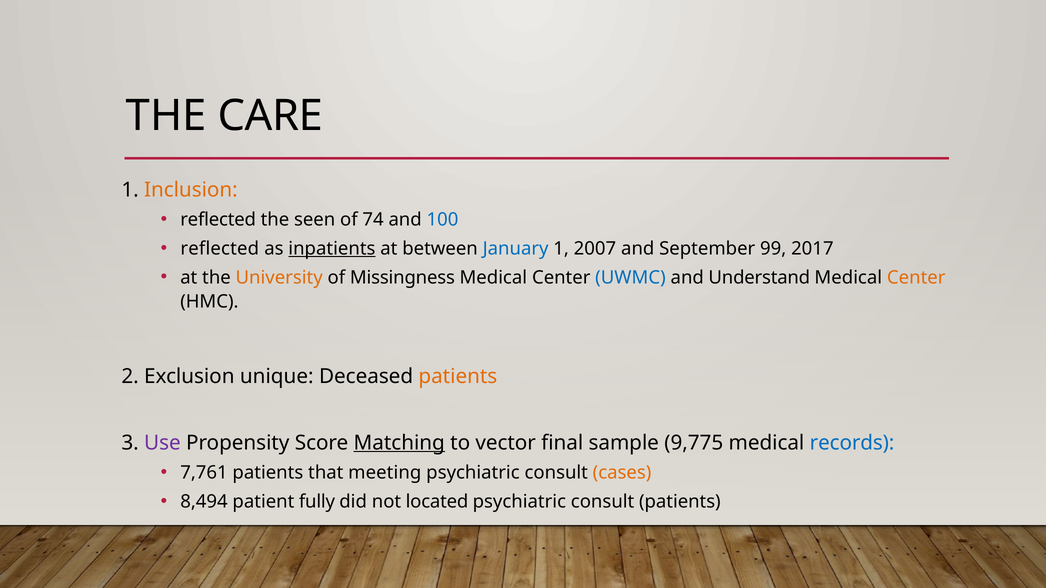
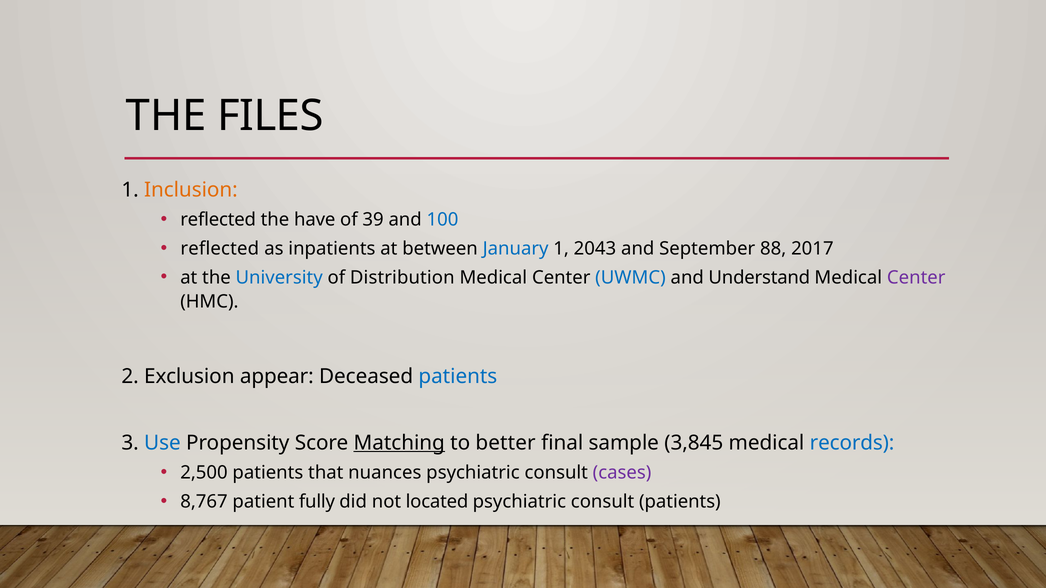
CARE: CARE -> FILES
seen: seen -> have
74: 74 -> 39
inpatients underline: present -> none
2007: 2007 -> 2043
99: 99 -> 88
University colour: orange -> blue
Missingness: Missingness -> Distribution
Center at (916, 278) colour: orange -> purple
unique: unique -> appear
patients at (458, 377) colour: orange -> blue
Use colour: purple -> blue
vector: vector -> better
9,775: 9,775 -> 3,845
7,761: 7,761 -> 2,500
meeting: meeting -> nuances
cases colour: orange -> purple
8,494: 8,494 -> 8,767
